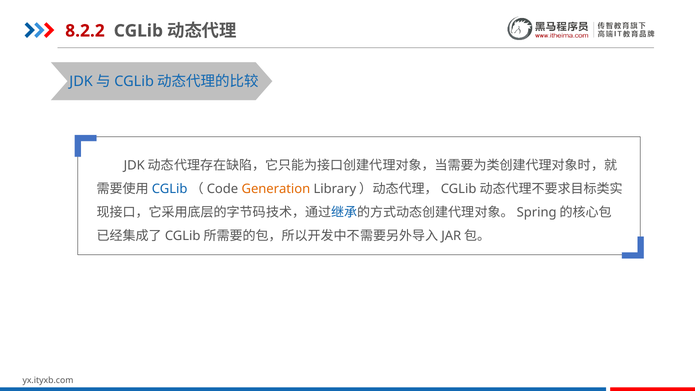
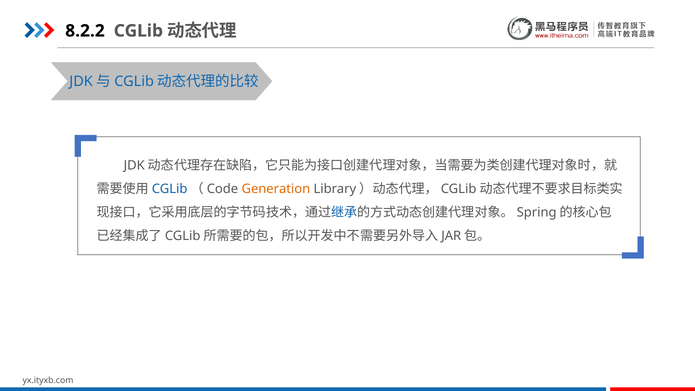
8.2.2 colour: red -> black
